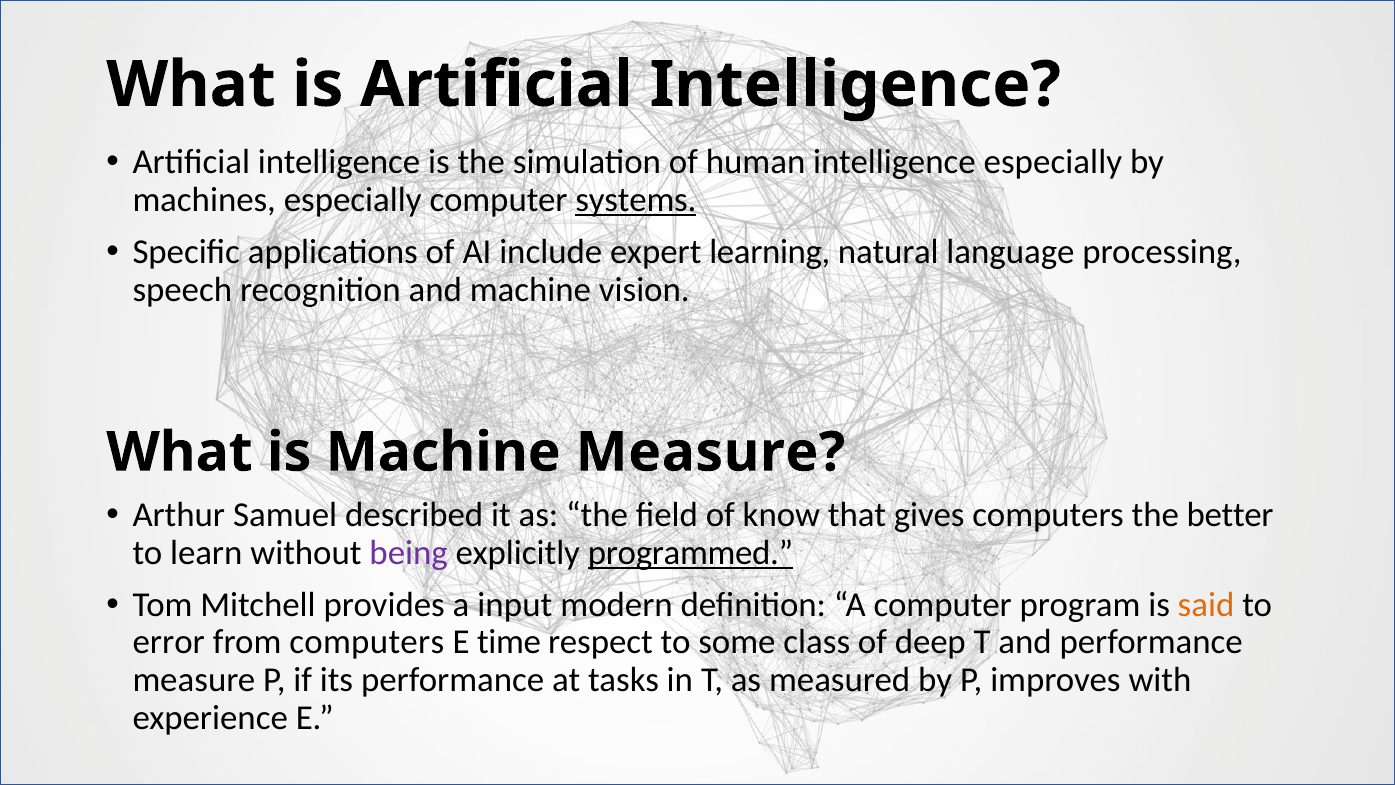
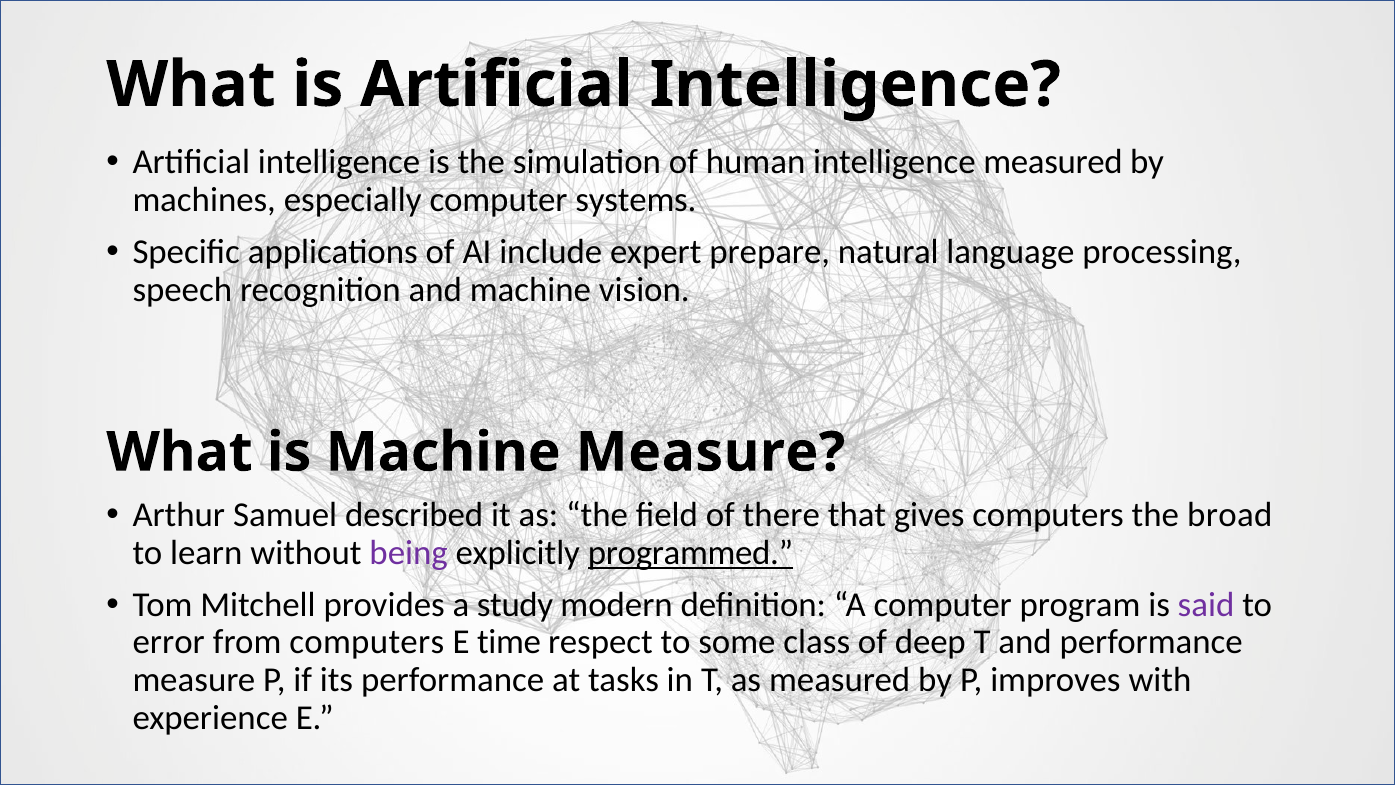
intelligence especially: especially -> measured
systems underline: present -> none
learning: learning -> prepare
know: know -> there
better: better -> broad
input: input -> study
said colour: orange -> purple
